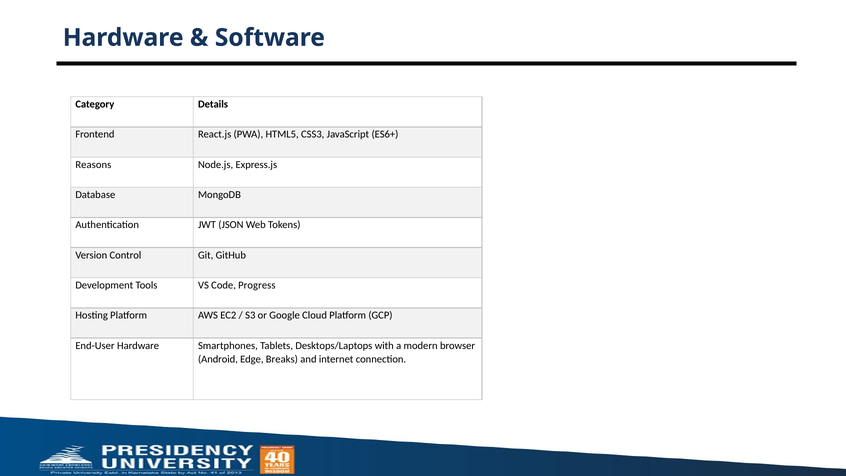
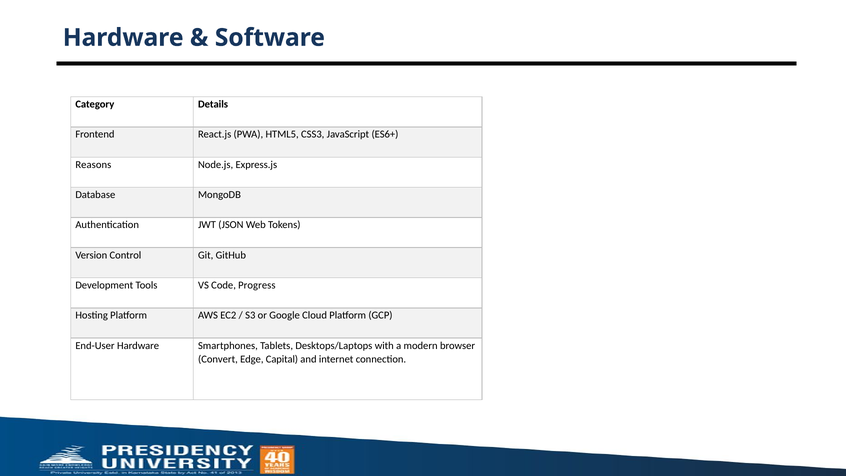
Android: Android -> Convert
Breaks: Breaks -> Capital
